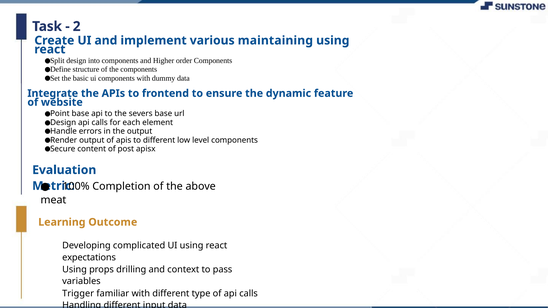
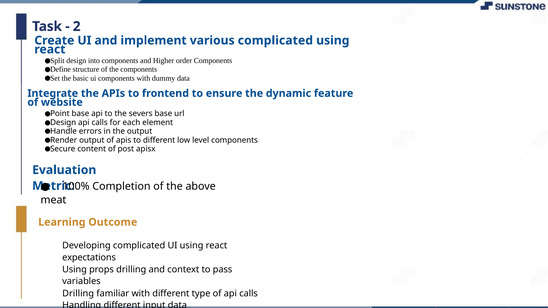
various maintaining: maintaining -> complicated
Trigger at (78, 294): Trigger -> Drilling
